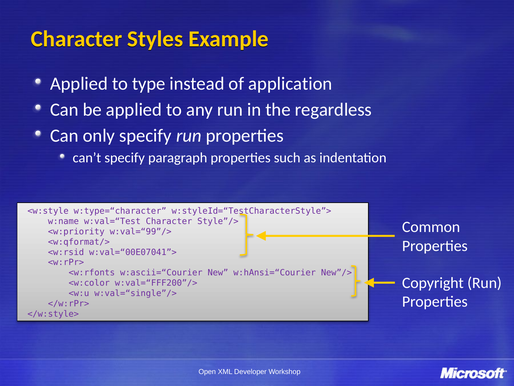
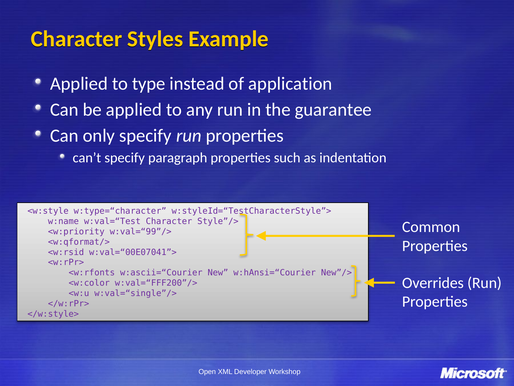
regardless: regardless -> guarantee
Copyright: Copyright -> Overrides
